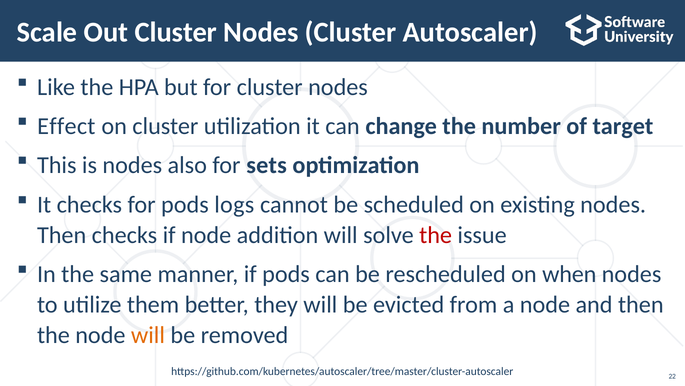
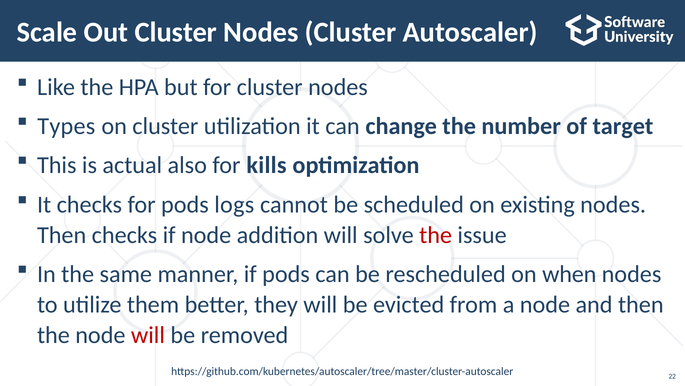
Effect: Effect -> Types
is nodes: nodes -> actual
sets: sets -> kills
will at (148, 335) colour: orange -> red
